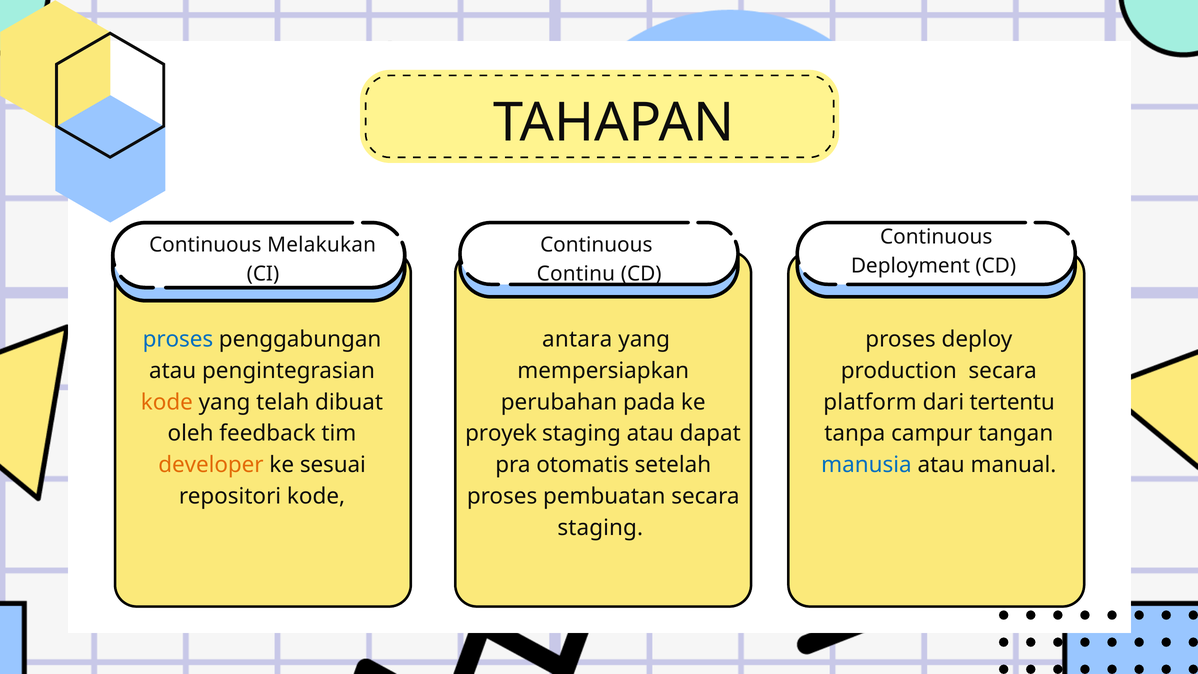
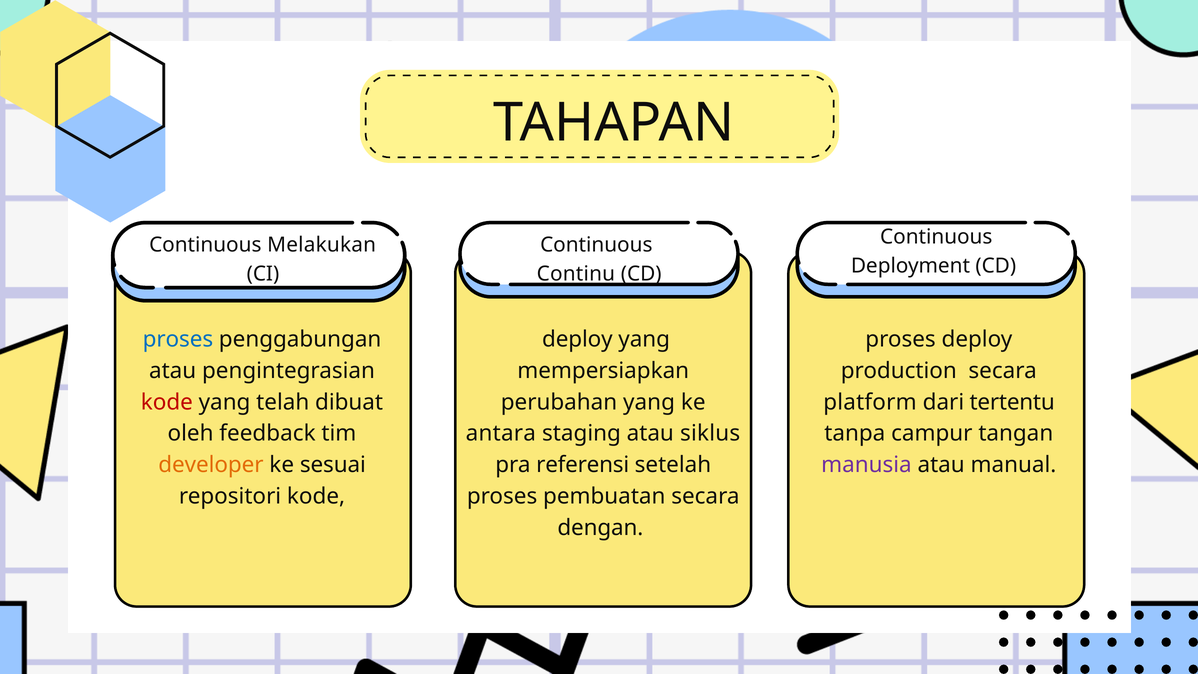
antara at (577, 339): antara -> deploy
kode at (167, 402) colour: orange -> red
perubahan pada: pada -> yang
proyek: proyek -> antara
dapat: dapat -> siklus
otomatis: otomatis -> referensi
manusia colour: blue -> purple
staging at (600, 528): staging -> dengan
